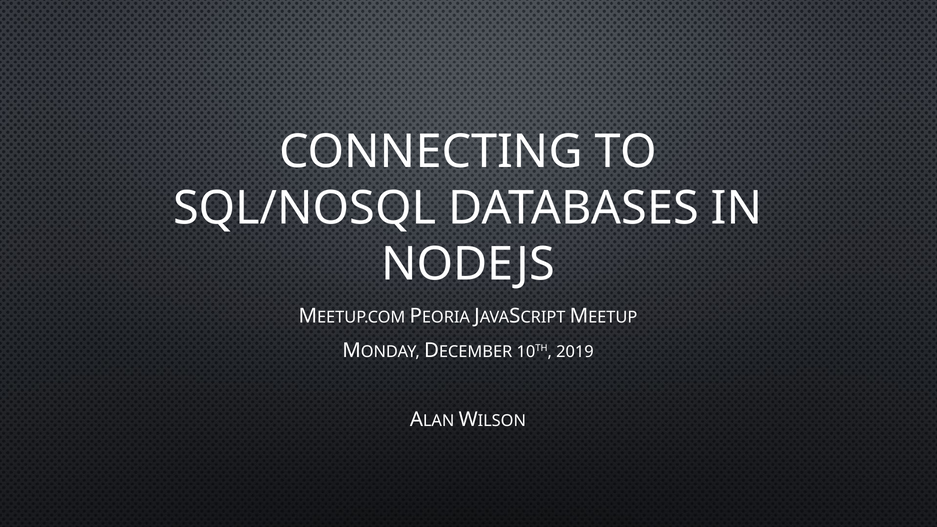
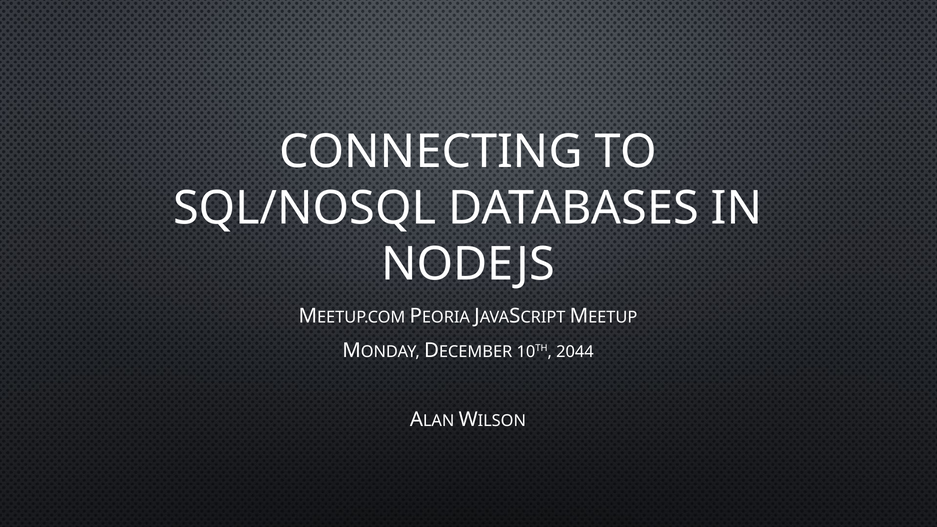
2019: 2019 -> 2044
